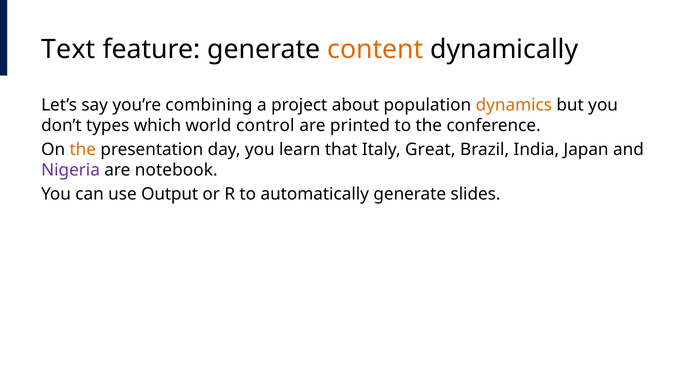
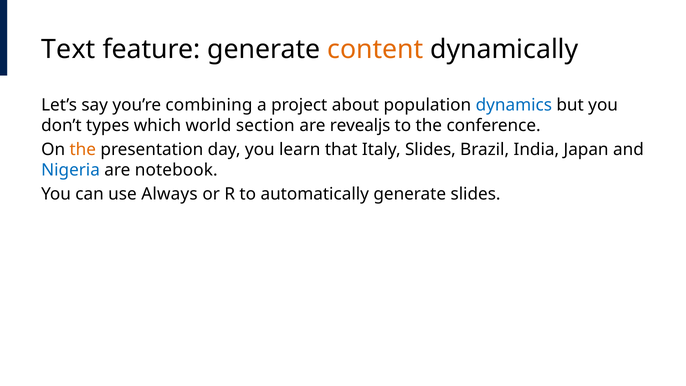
dynamics colour: orange -> blue
control: control -> section
printed: printed -> revealjs
Italy Great: Great -> Slides
Nigeria colour: purple -> blue
Output: Output -> Always
